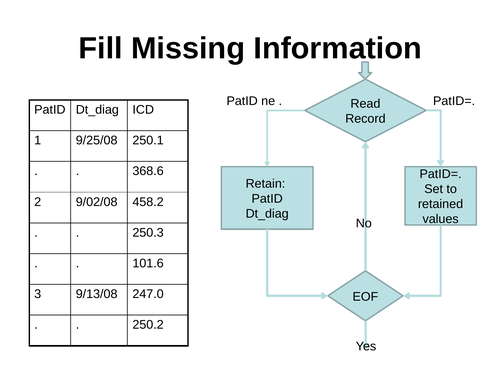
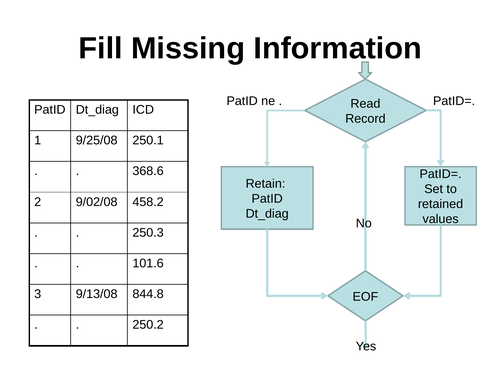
247.0: 247.0 -> 844.8
